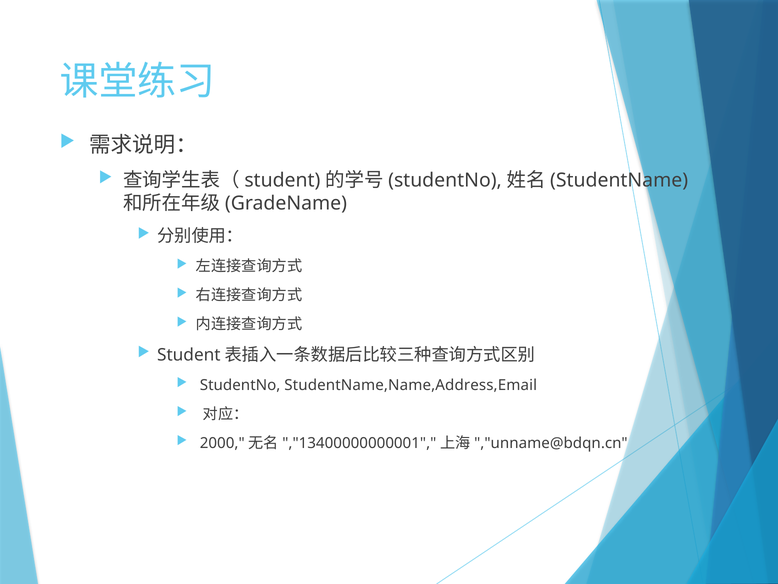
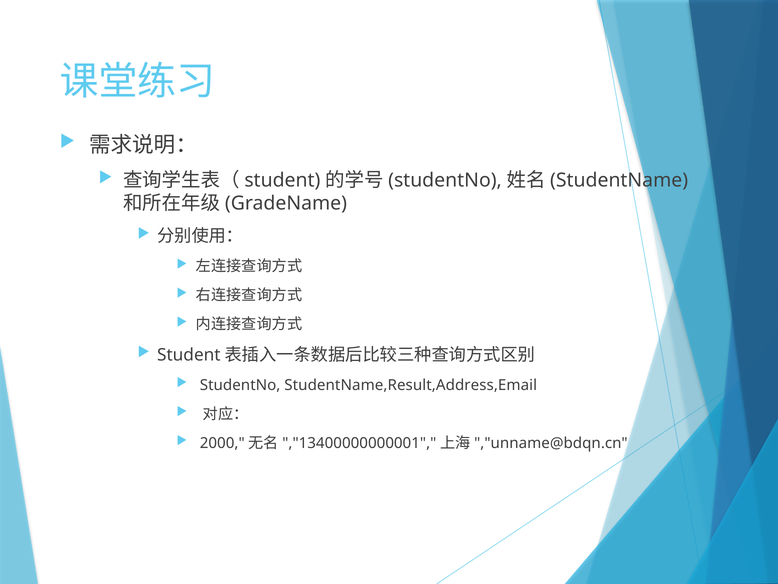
StudentName,Name,Address,Email: StudentName,Name,Address,Email -> StudentName,Result,Address,Email
